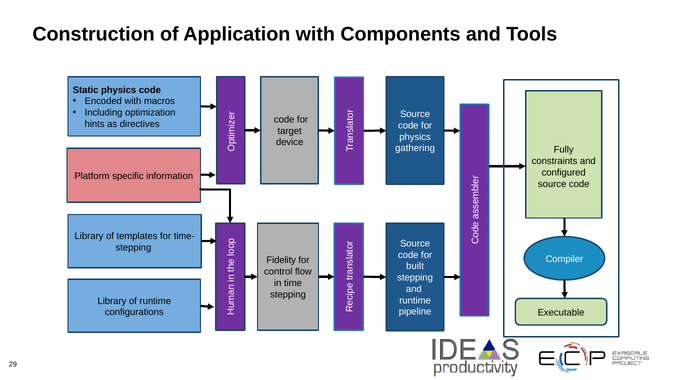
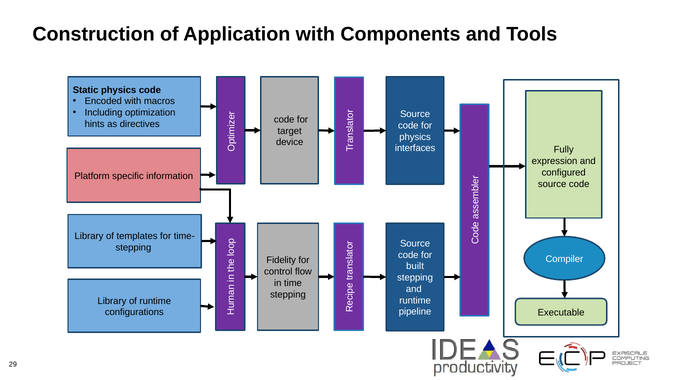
gathering: gathering -> interfaces
constraints: constraints -> expression
